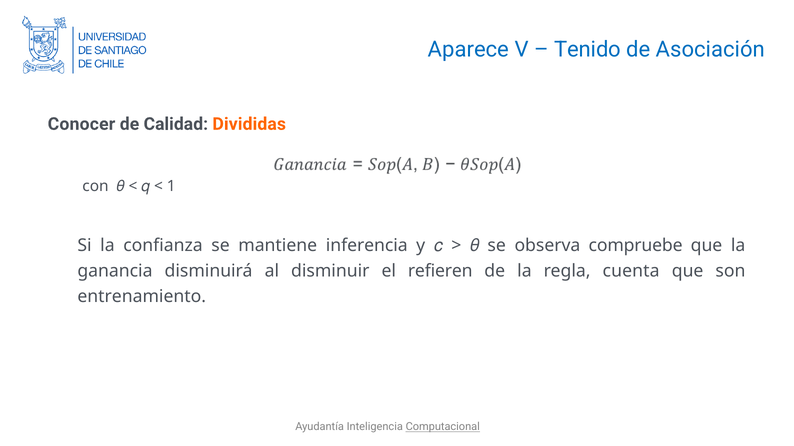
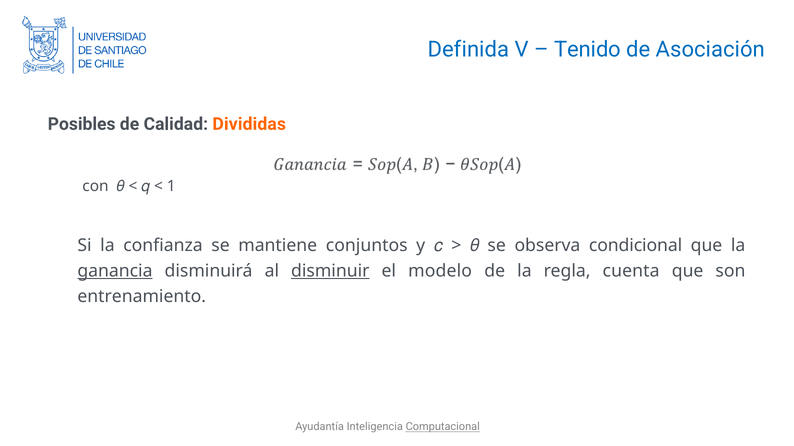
Aparece: Aparece -> Definida
Conocer: Conocer -> Posibles
inferencia: inferencia -> conjuntos
compruebe: compruebe -> condicional
ganancia underline: none -> present
disminuir underline: none -> present
refieren: refieren -> modelo
